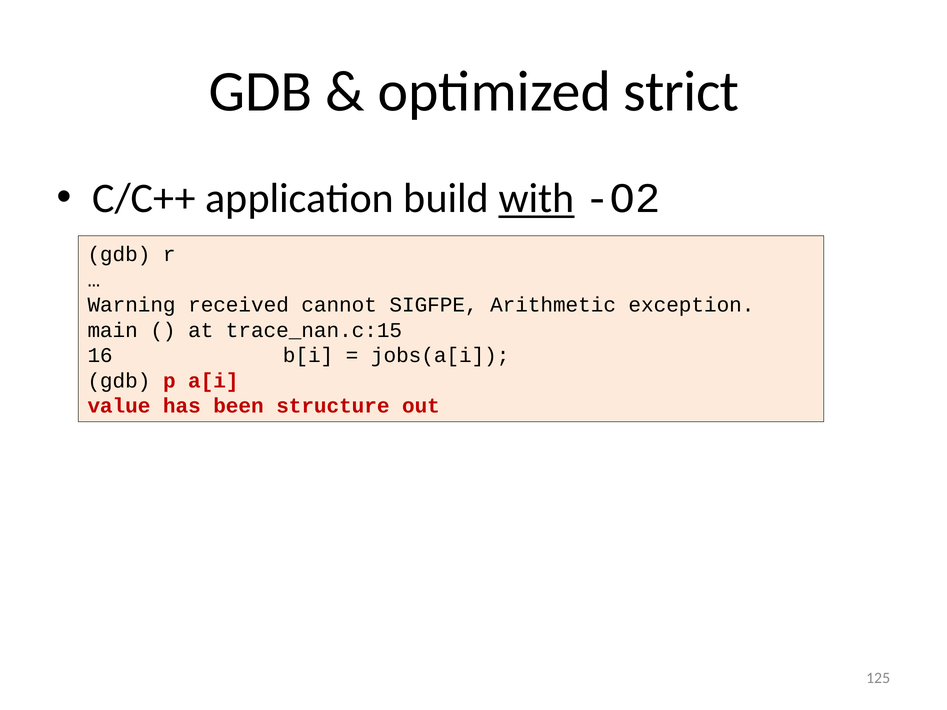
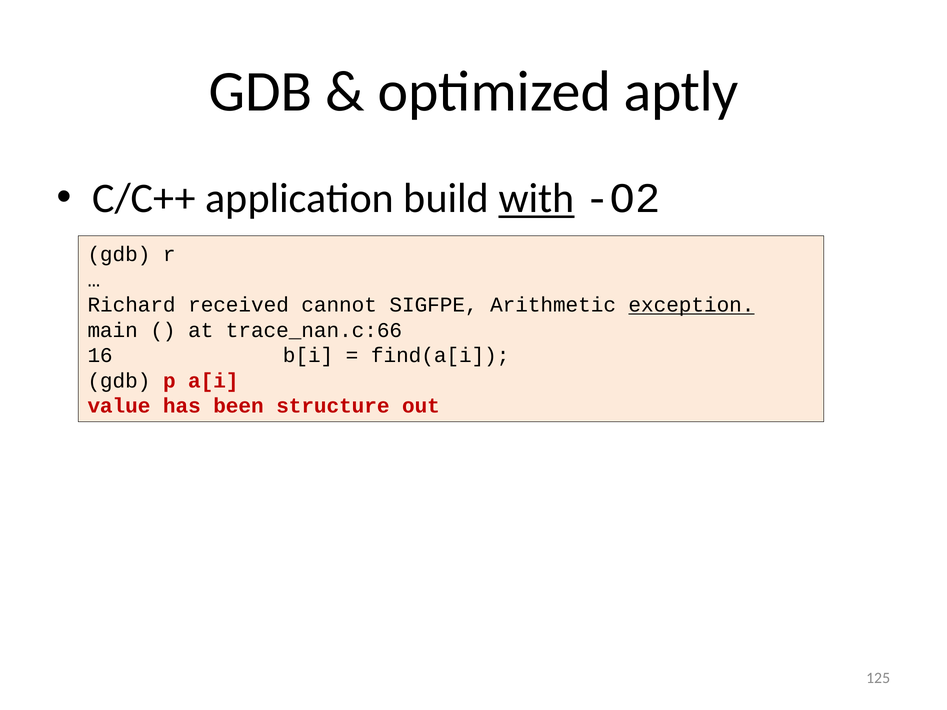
strict: strict -> aptly
Warning: Warning -> Richard
exception underline: none -> present
trace_nan.c:15: trace_nan.c:15 -> trace_nan.c:66
jobs(a[i: jobs(a[i -> find(a[i
